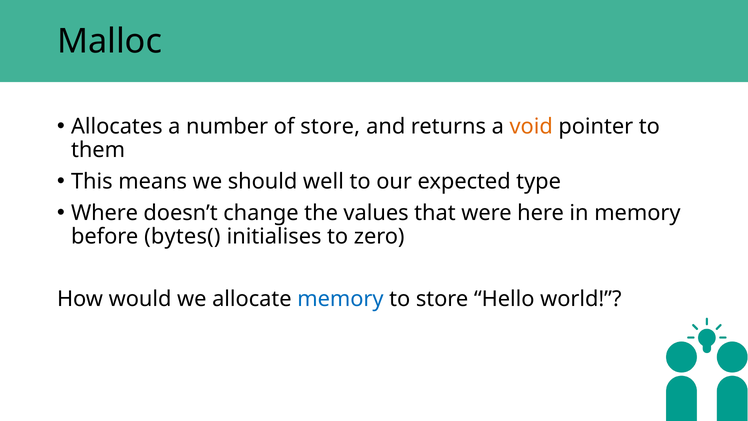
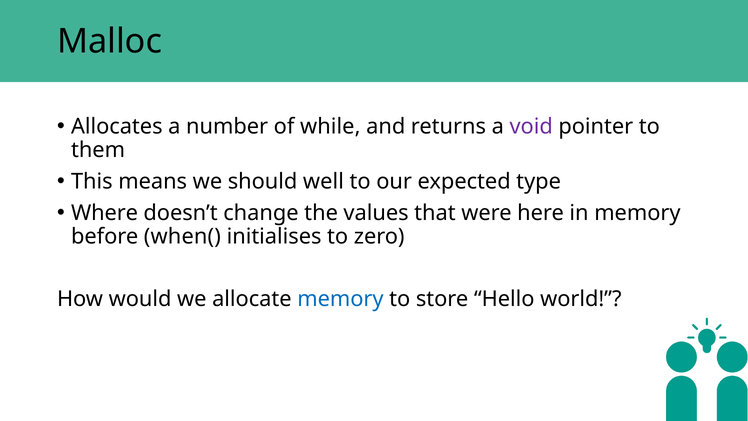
of store: store -> while
void colour: orange -> purple
bytes(: bytes( -> when(
